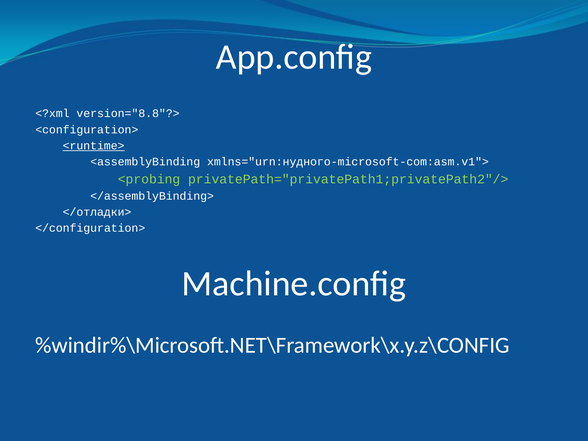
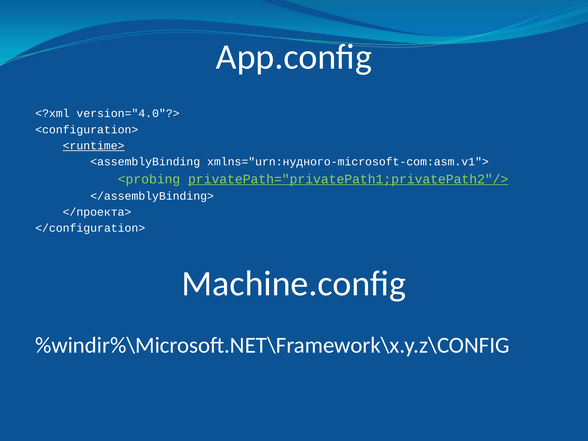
version="8.8"?>: version="8.8"?> -> version="4.0"?>
privatePath="privatePath1;privatePath2"/> underline: none -> present
</отладки>: </отладки> -> </проекта>
